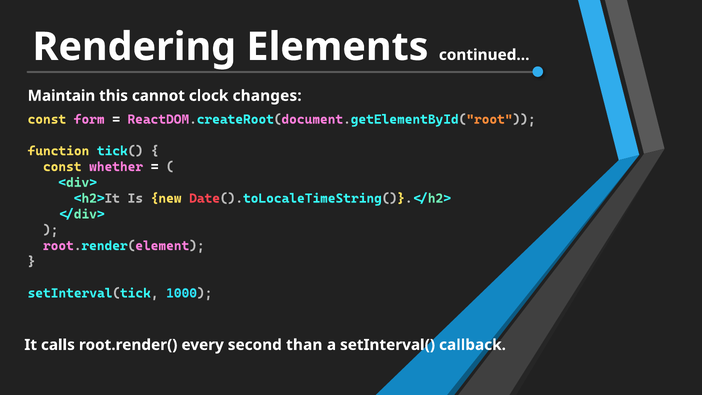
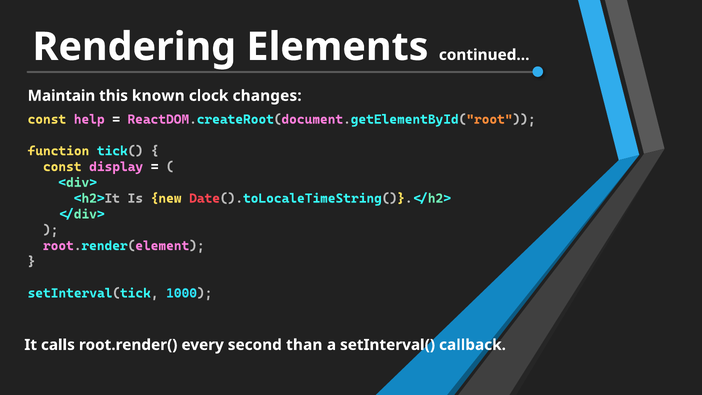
cannot: cannot -> known
form: form -> help
whether: whether -> display
